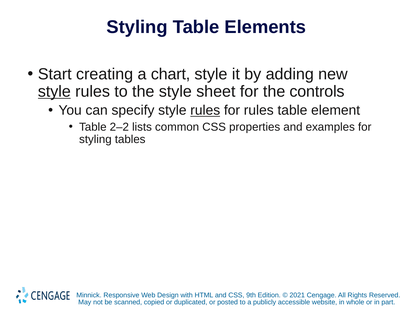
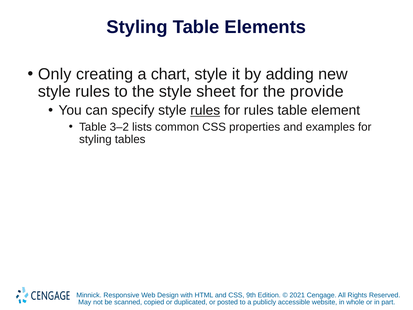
Start: Start -> Only
style at (54, 91) underline: present -> none
controls: controls -> provide
2–2: 2–2 -> 3–2
